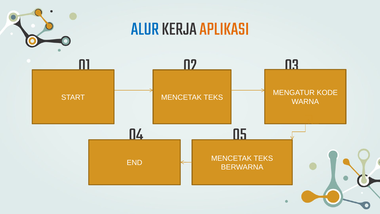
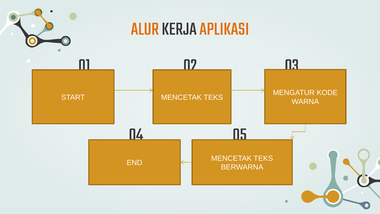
ALUR colour: blue -> orange
